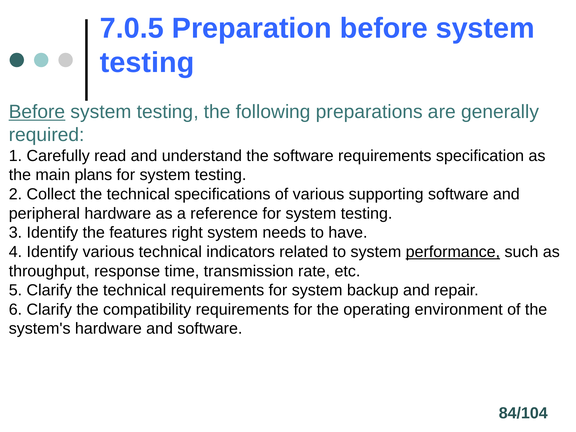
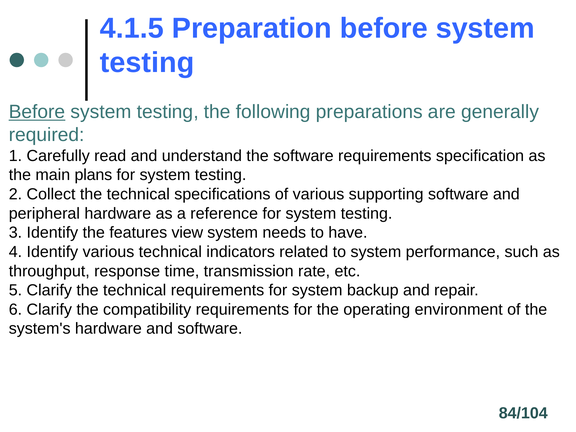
7.0.5: 7.0.5 -> 4.1.5
right: right -> view
performance underline: present -> none
